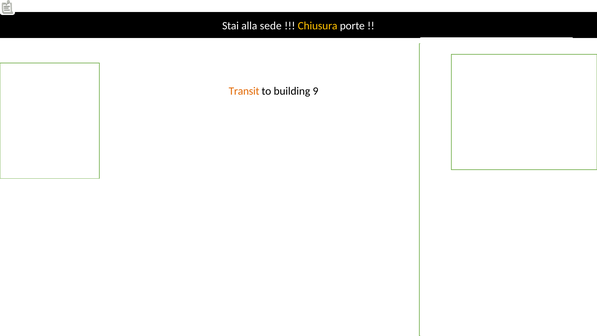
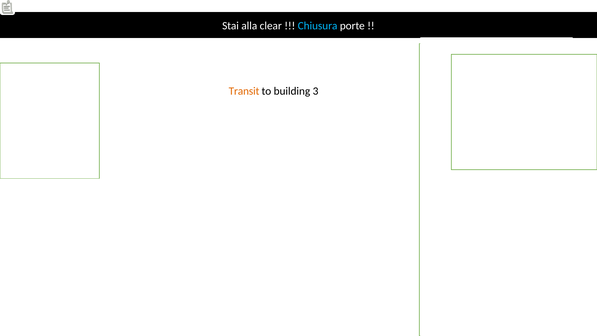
sede: sede -> clear
Chiusura colour: yellow -> light blue
9: 9 -> 3
